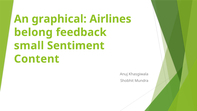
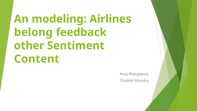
graphical: graphical -> modeling
small: small -> other
